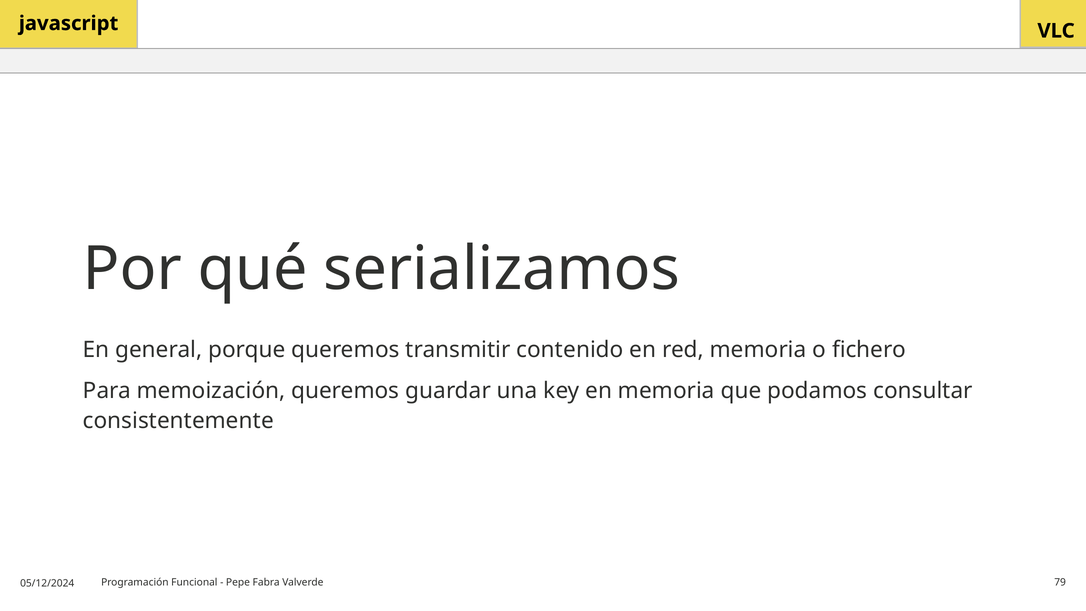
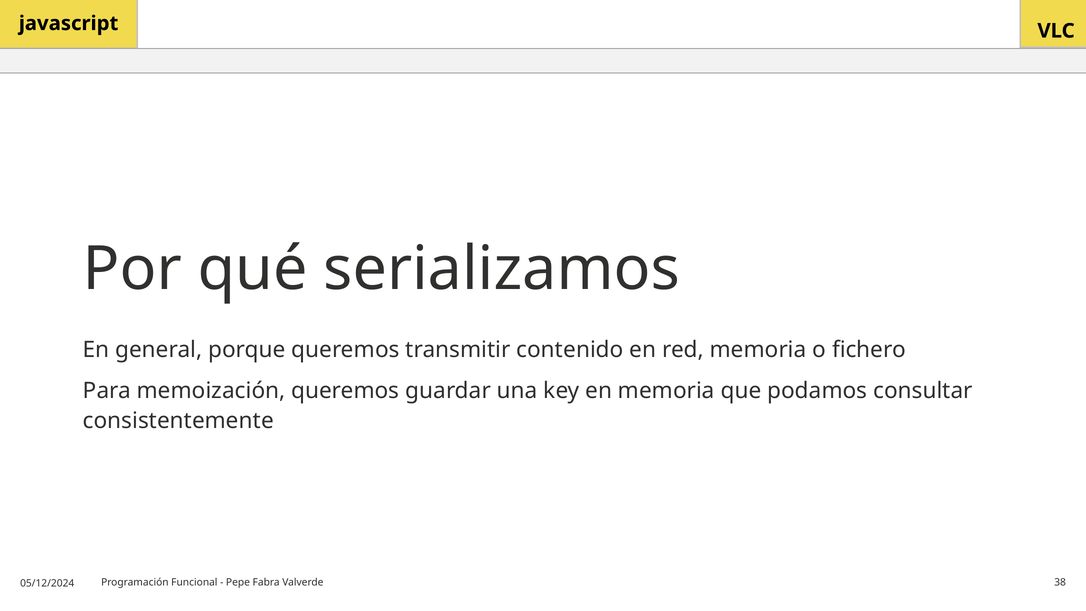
79: 79 -> 38
